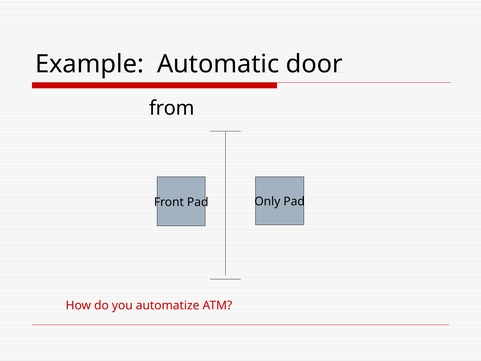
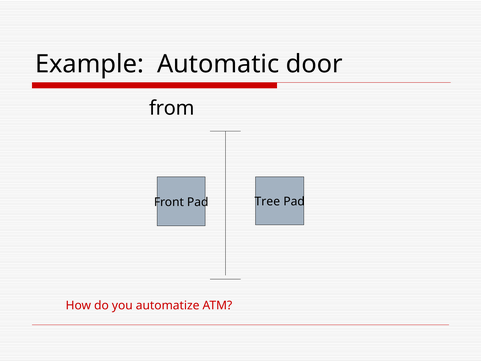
Only: Only -> Tree
